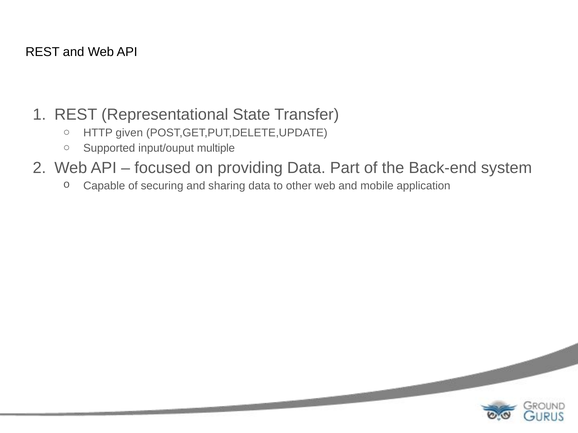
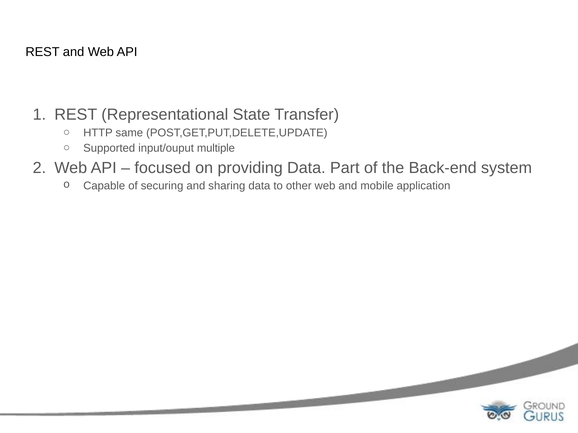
given: given -> same
